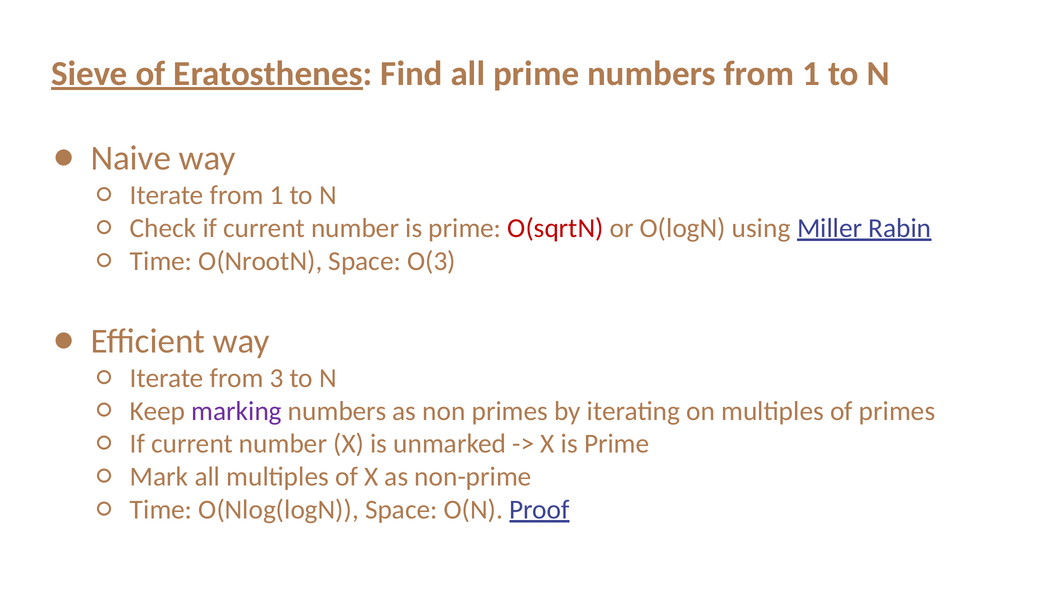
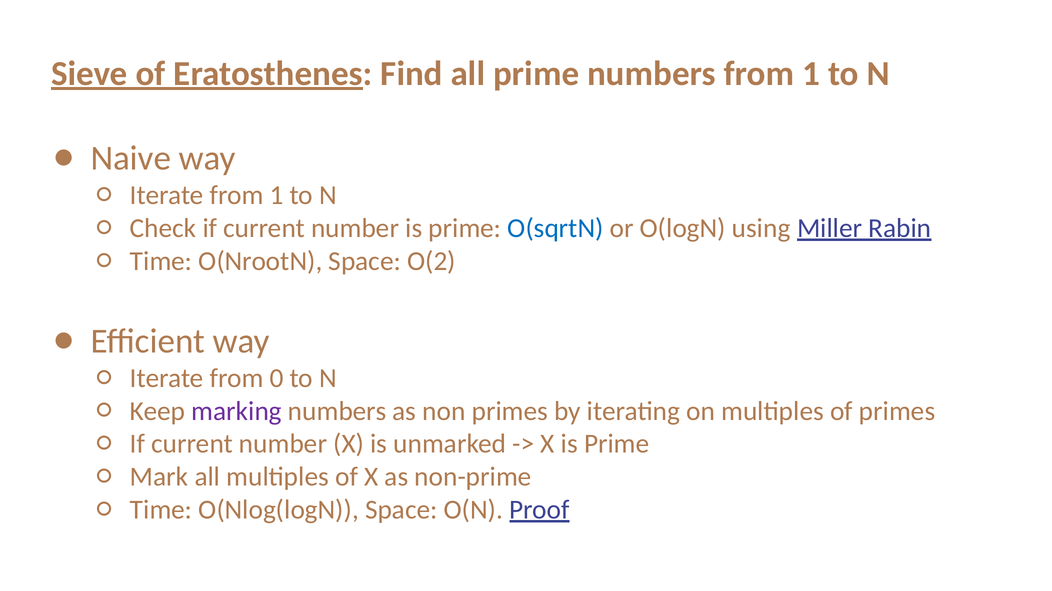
O(sqrtN colour: red -> blue
O(3: O(3 -> O(2
3: 3 -> 0
